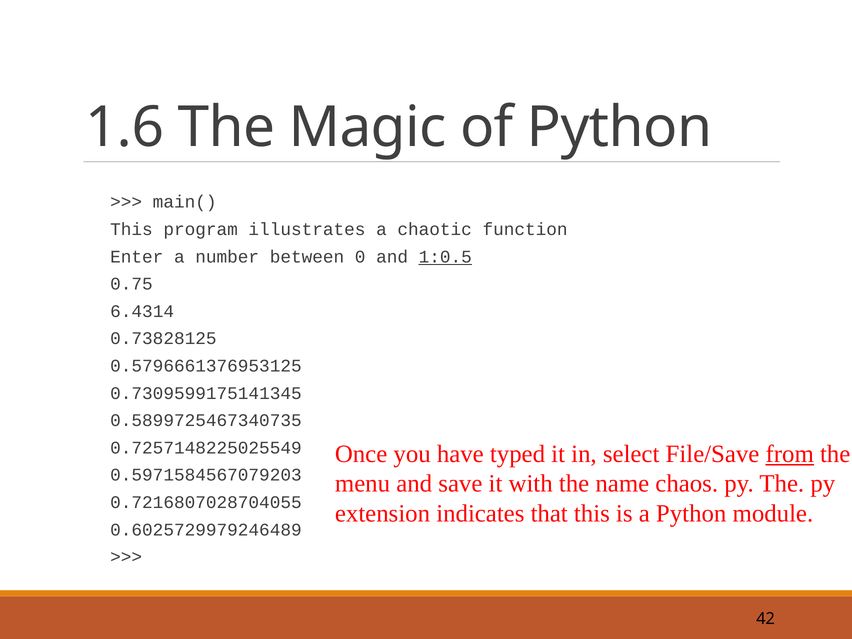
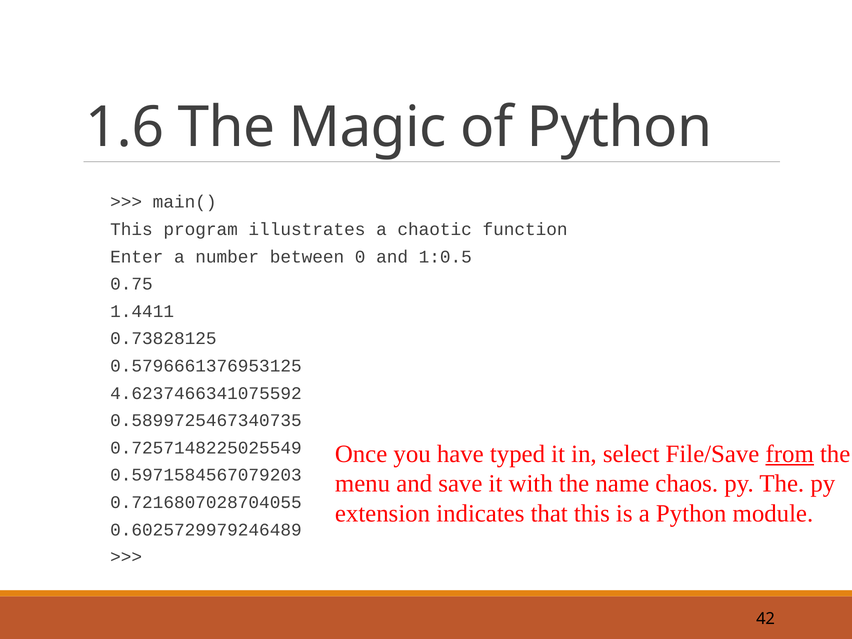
1:0.5 underline: present -> none
6.4314: 6.4314 -> 1.4411
0.7309599175141345: 0.7309599175141345 -> 4.6237466341075592
